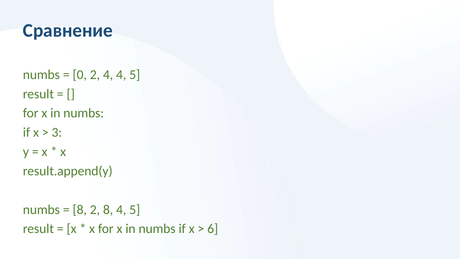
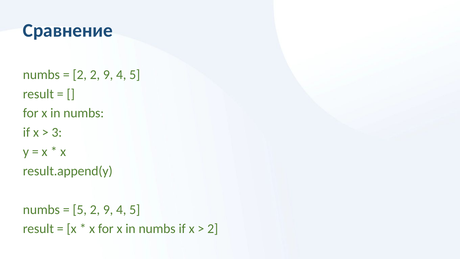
0 at (80, 75): 0 -> 2
4 at (108, 75): 4 -> 9
8 at (80, 209): 8 -> 5
8 at (108, 209): 8 -> 9
6 at (213, 229): 6 -> 2
